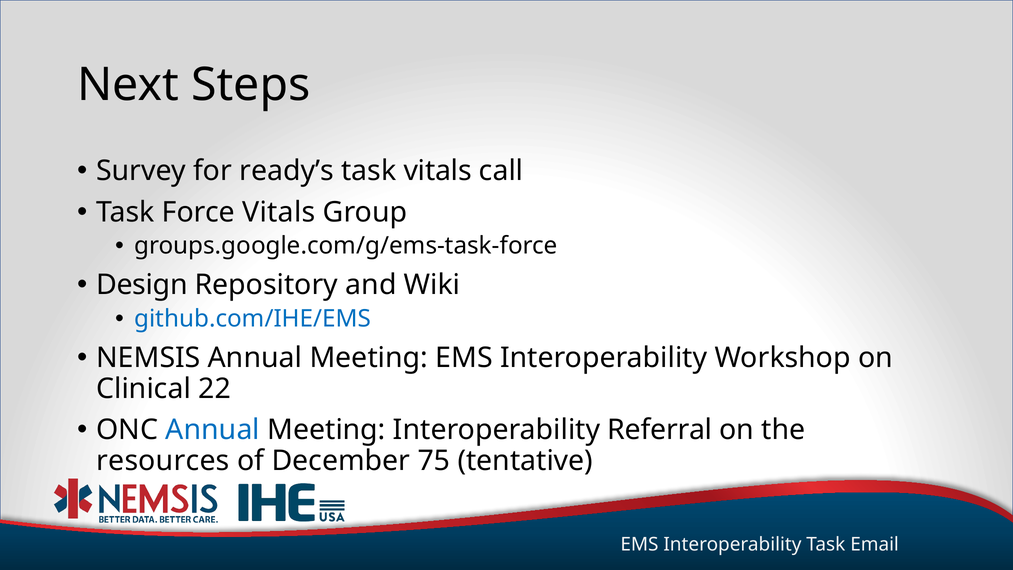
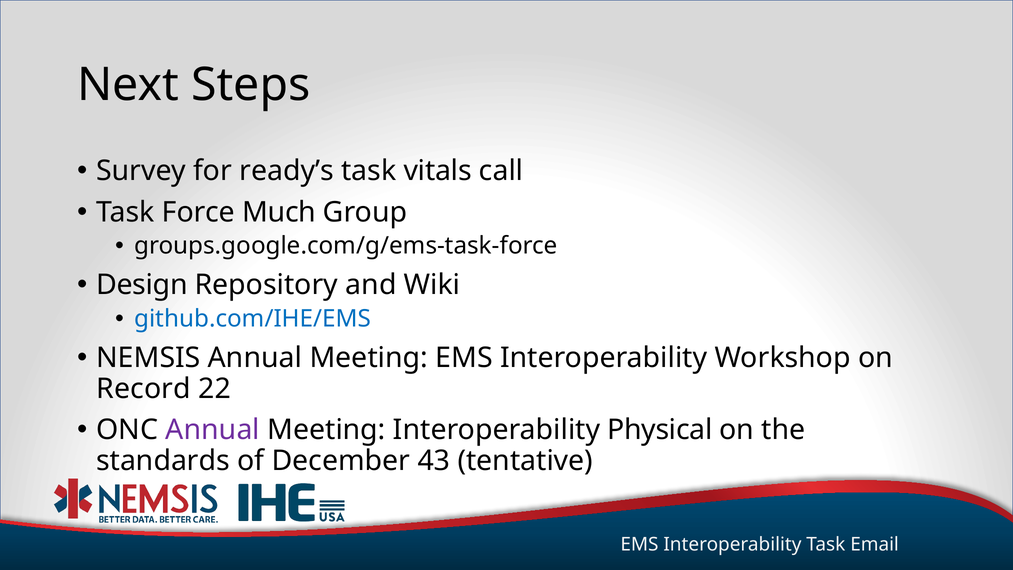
Force Vitals: Vitals -> Much
Clinical: Clinical -> Record
Annual at (213, 430) colour: blue -> purple
Referral: Referral -> Physical
resources: resources -> standards
75: 75 -> 43
